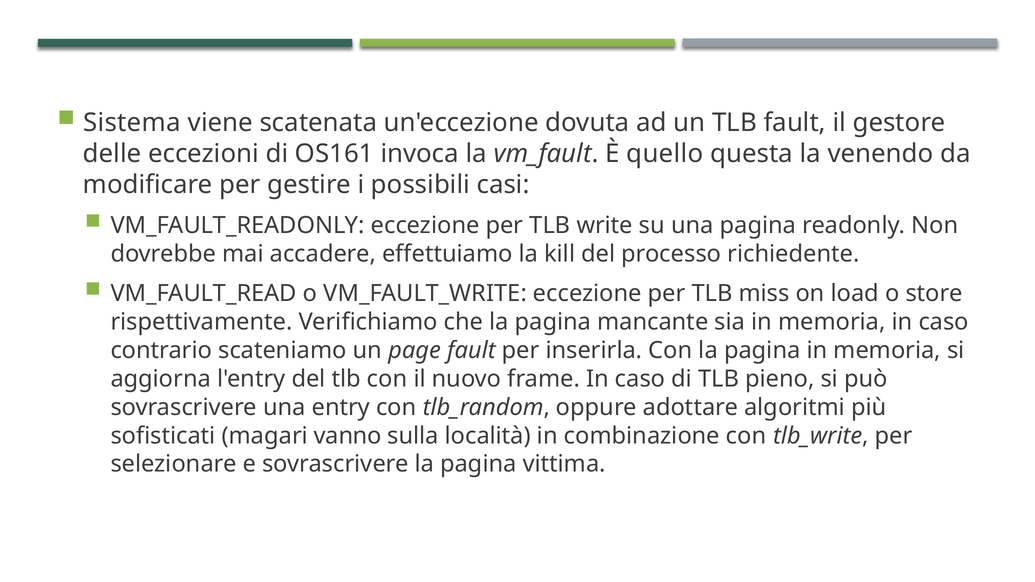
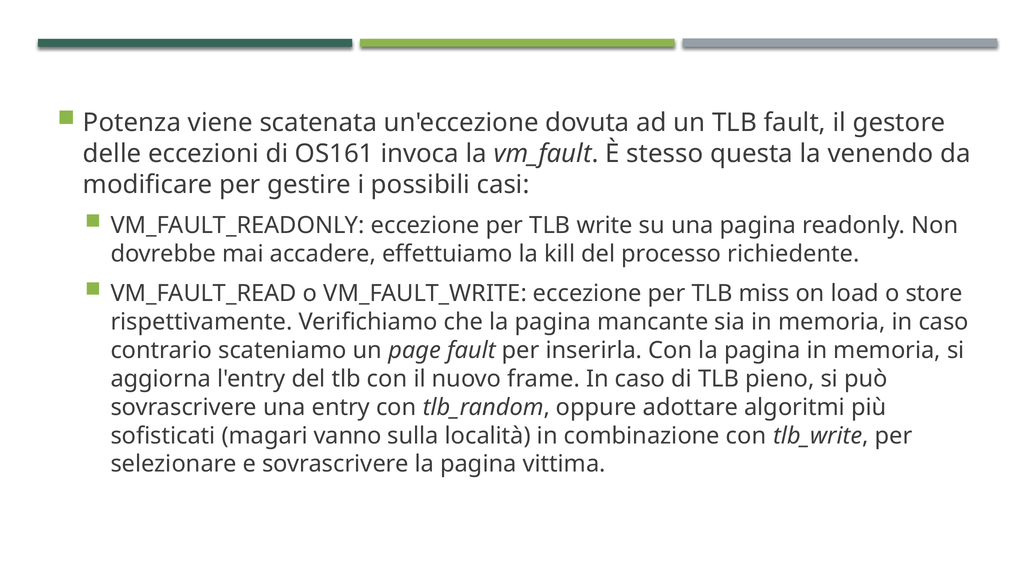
Sistema: Sistema -> Potenza
quello: quello -> stesso
